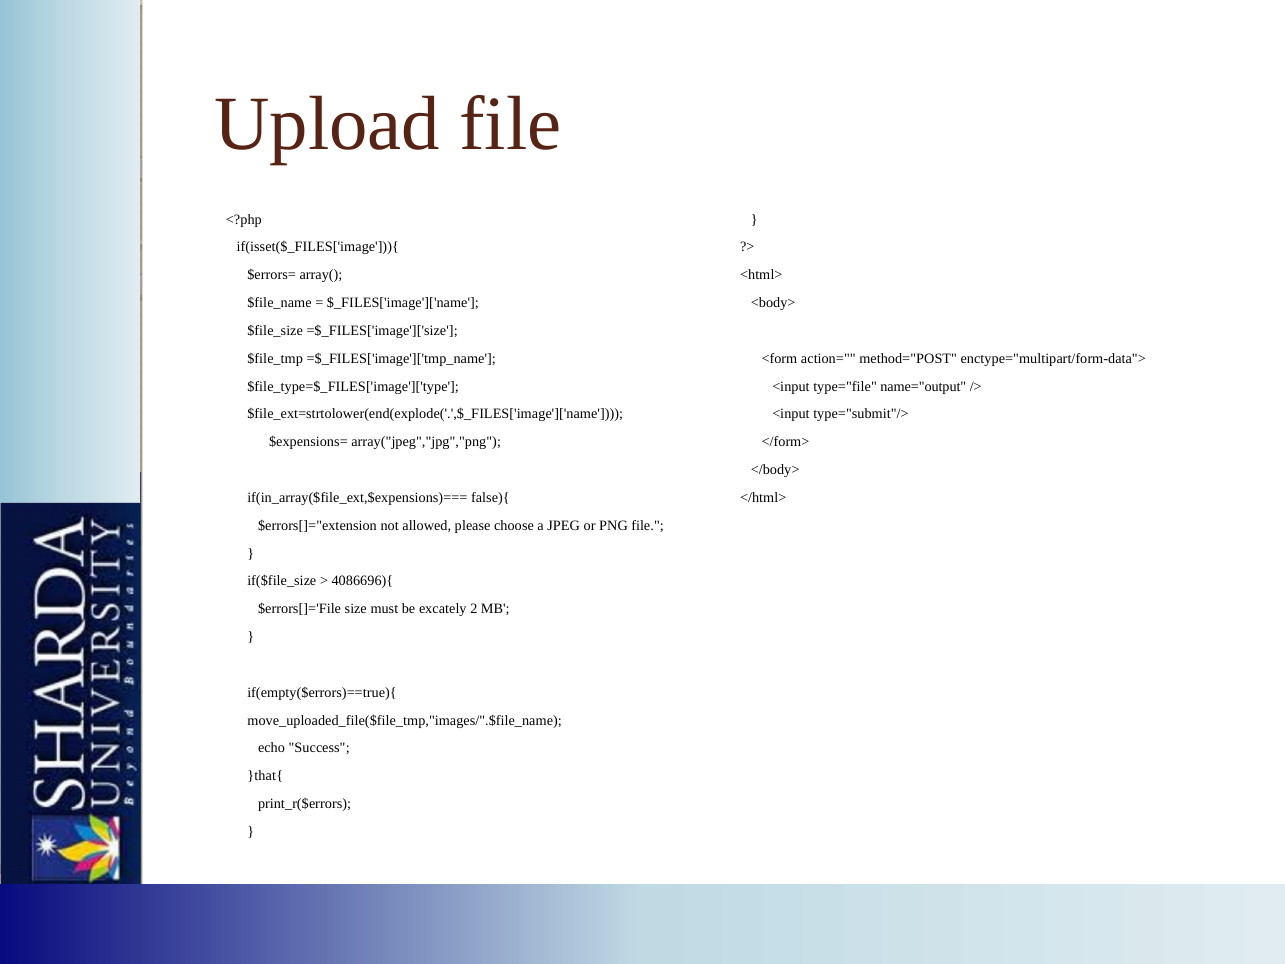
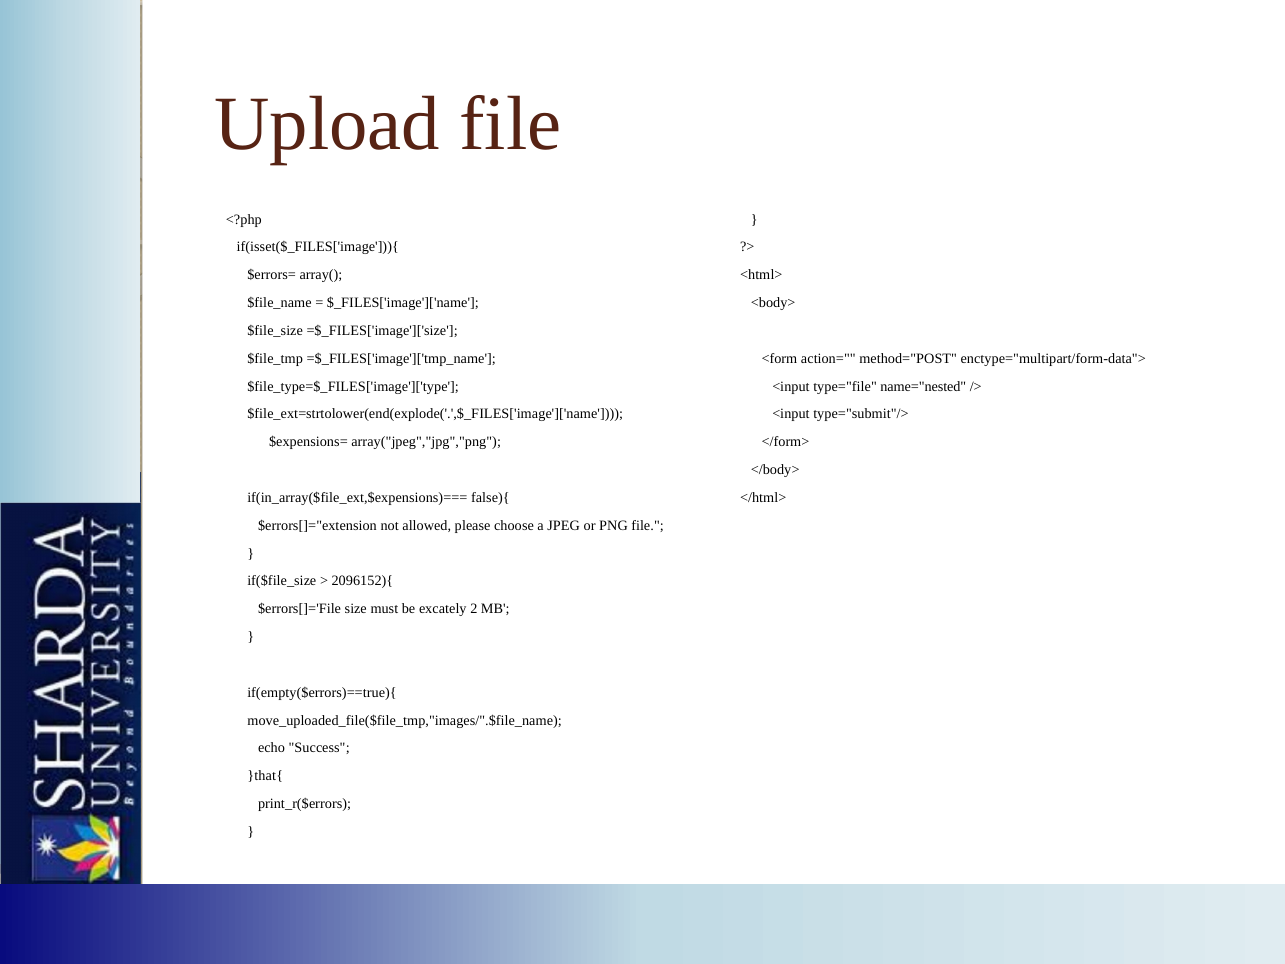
name="output: name="output -> name="nested
4086696){: 4086696){ -> 2096152){
